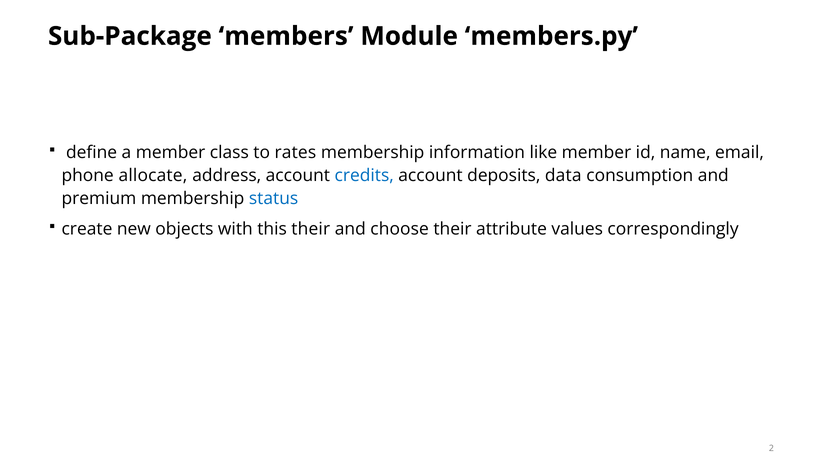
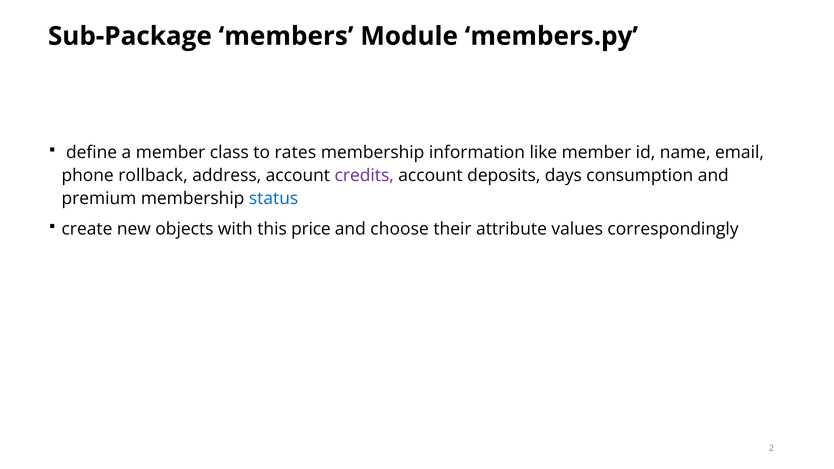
allocate: allocate -> rollback
credits colour: blue -> purple
data: data -> days
this their: their -> price
